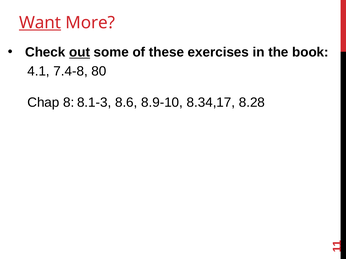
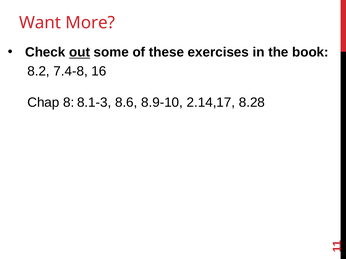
Want underline: present -> none
4.1: 4.1 -> 8.2
80: 80 -> 16
8.34,17: 8.34,17 -> 2.14,17
